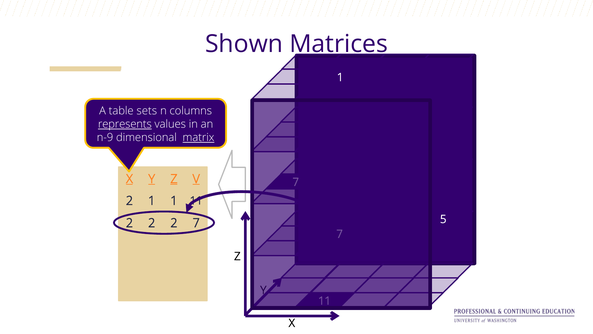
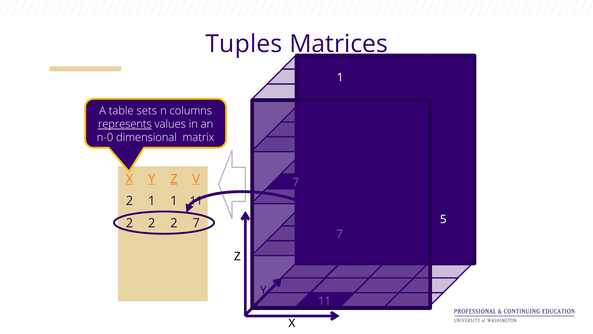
Shown: Shown -> Tuples
n-9: n-9 -> n-0
matrix underline: present -> none
